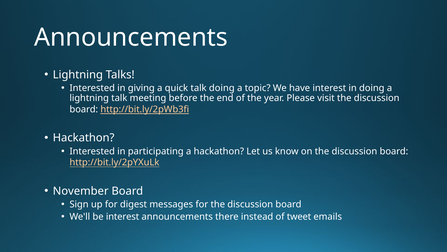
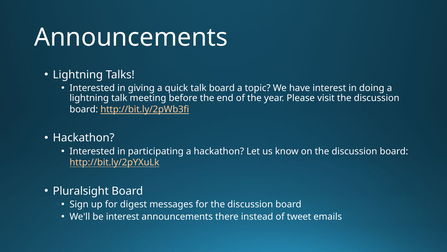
talk doing: doing -> board
November: November -> Pluralsight
